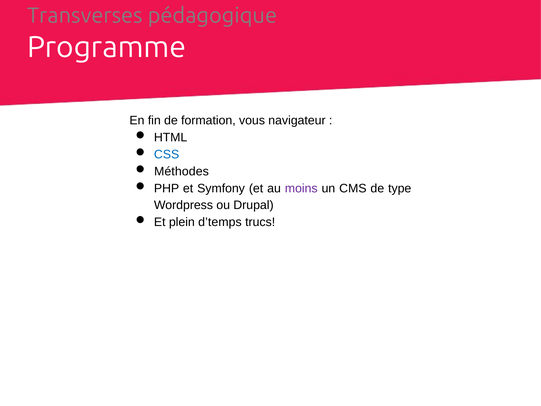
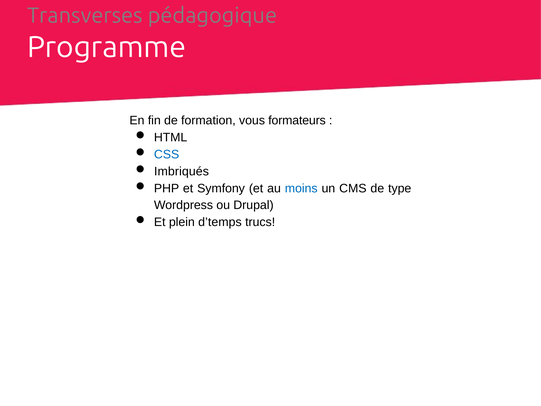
navigateur: navigateur -> formateurs
Méthodes: Méthodes -> Imbriqués
moins colour: purple -> blue
